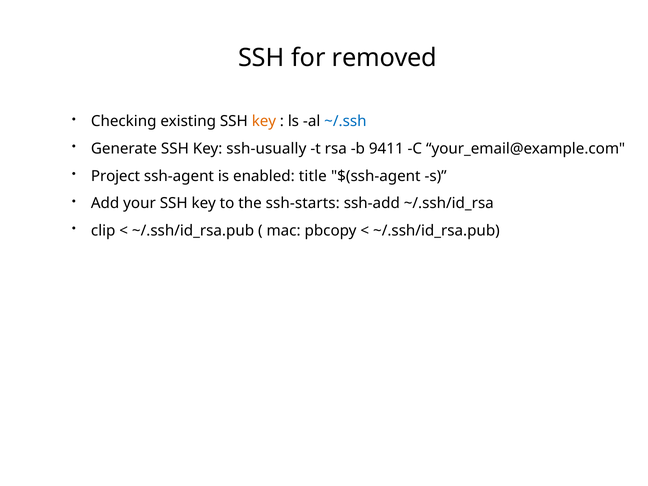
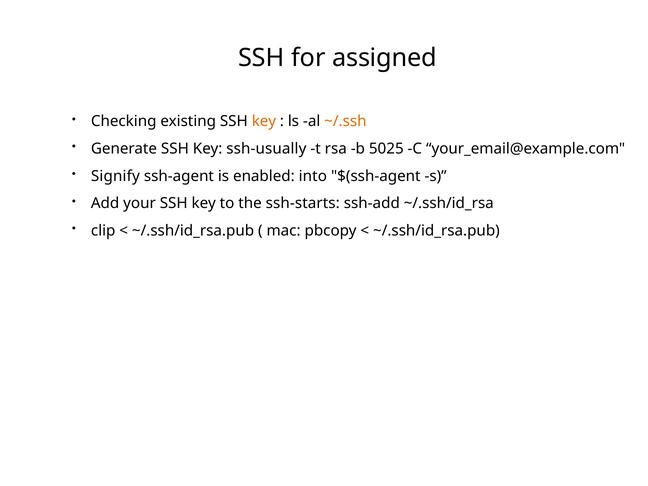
removed: removed -> assigned
~/.ssh colour: blue -> orange
9411: 9411 -> 5025
Project: Project -> Signify
title: title -> into
